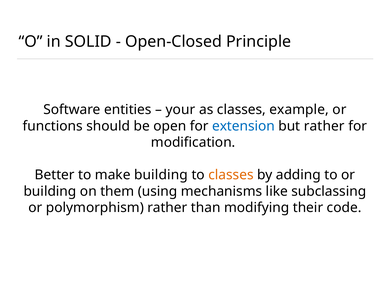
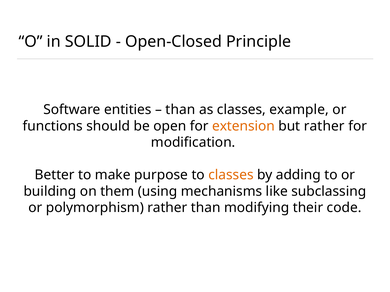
your at (180, 110): your -> than
extension colour: blue -> orange
make building: building -> purpose
